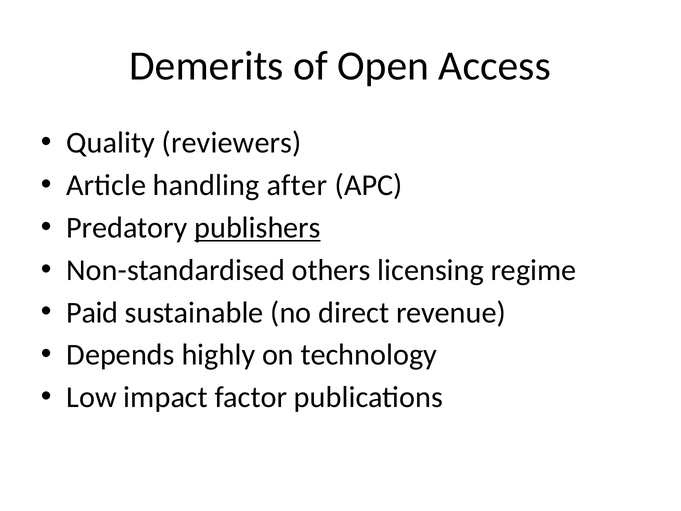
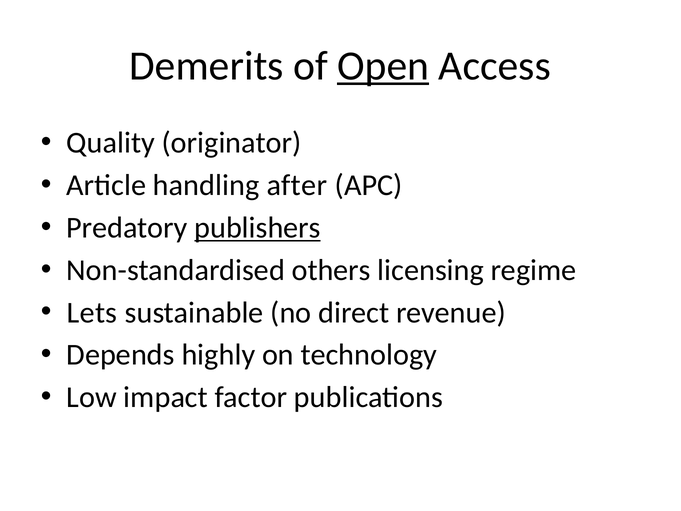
Open underline: none -> present
reviewers: reviewers -> originator
Paid: Paid -> Lets
